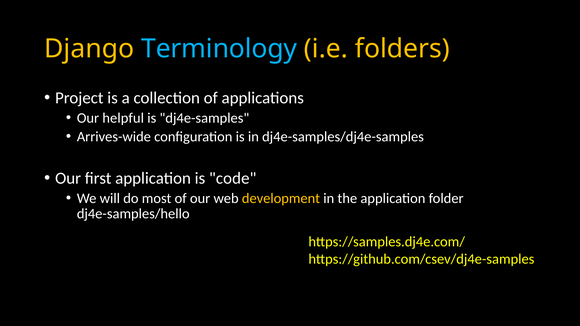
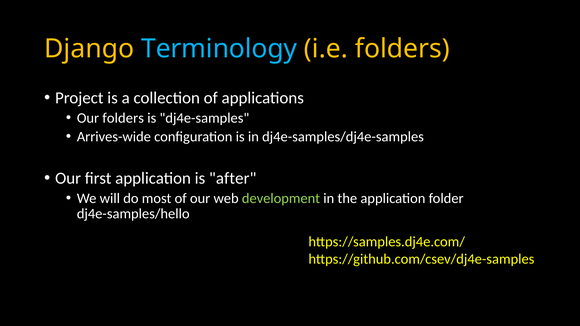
Our helpful: helpful -> folders
code: code -> after
development colour: yellow -> light green
